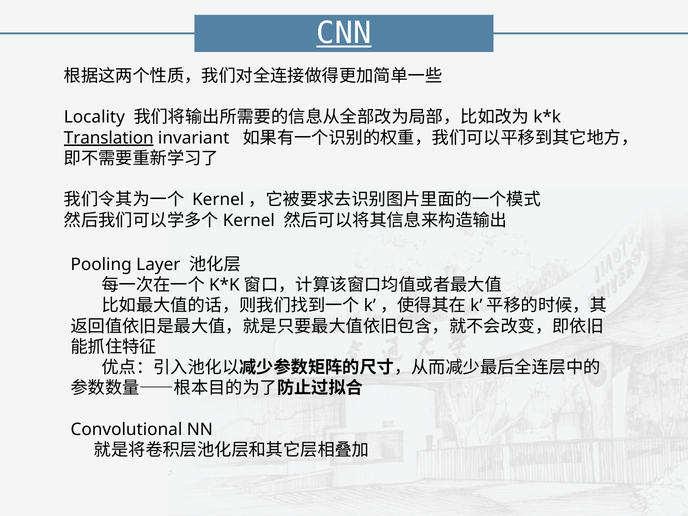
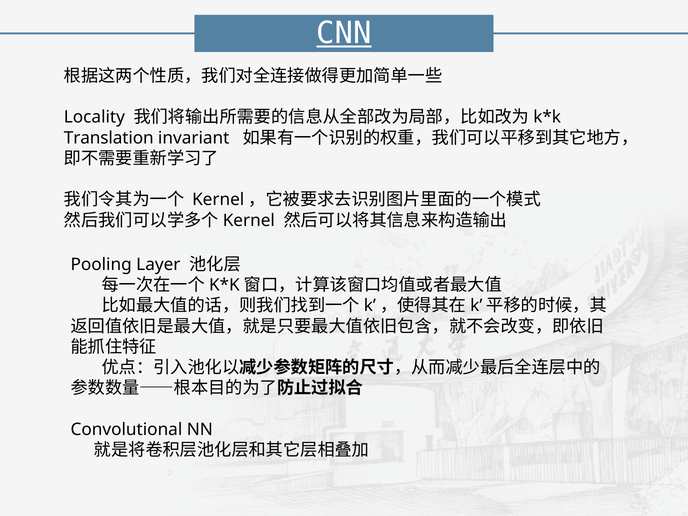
Translation underline: present -> none
